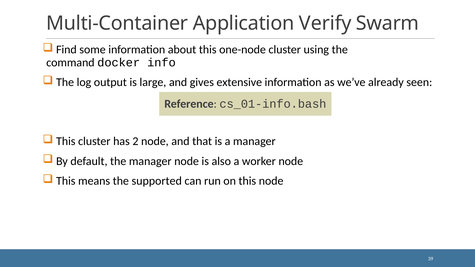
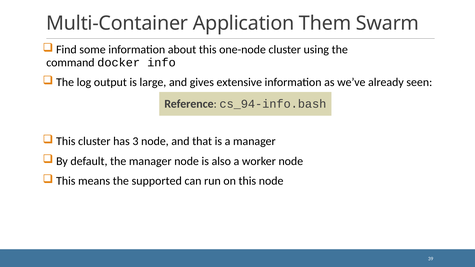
Verify: Verify -> Them
cs_01-info.bash: cs_01-info.bash -> cs_94-info.bash
2: 2 -> 3
